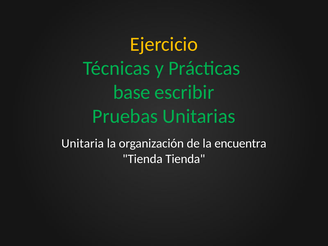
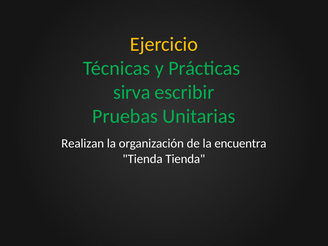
base: base -> sirva
Unitaria: Unitaria -> Realizan
